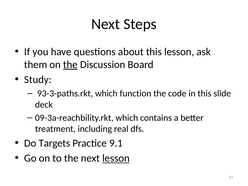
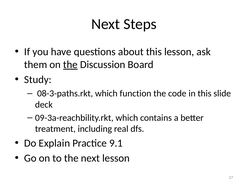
93-3-paths.rkt: 93-3-paths.rkt -> 08-3-paths.rkt
Targets: Targets -> Explain
lesson at (116, 158) underline: present -> none
